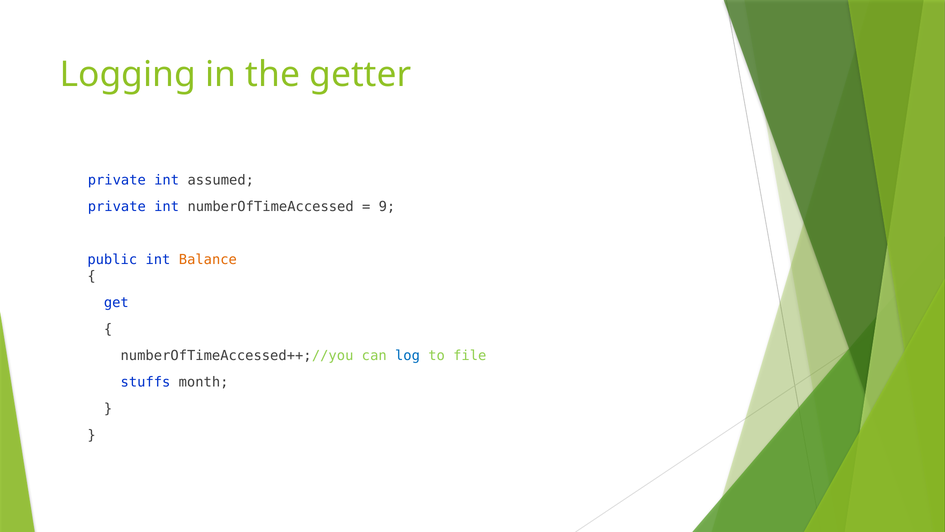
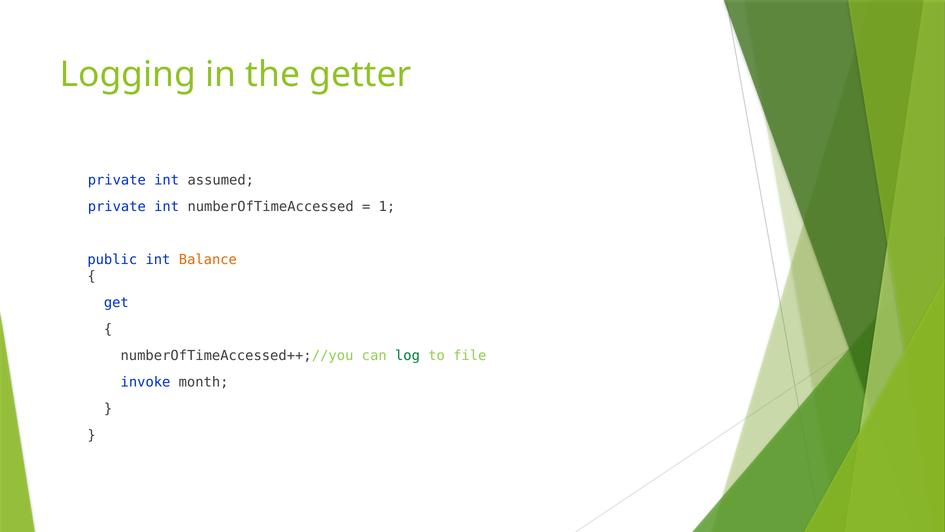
9: 9 -> 1
log colour: blue -> green
stuffs: stuffs -> invoke
